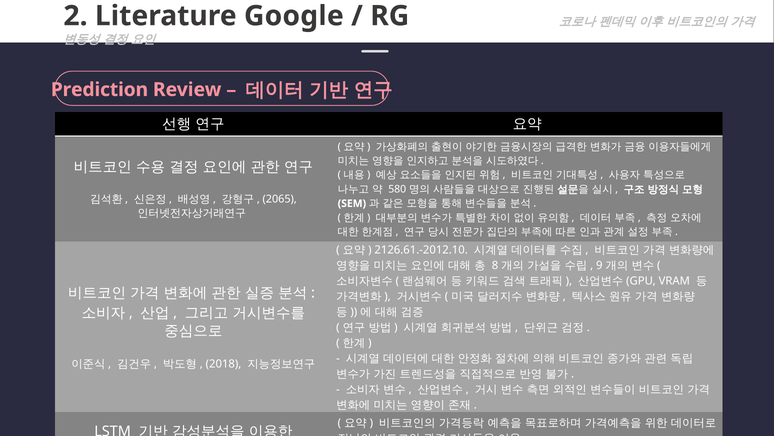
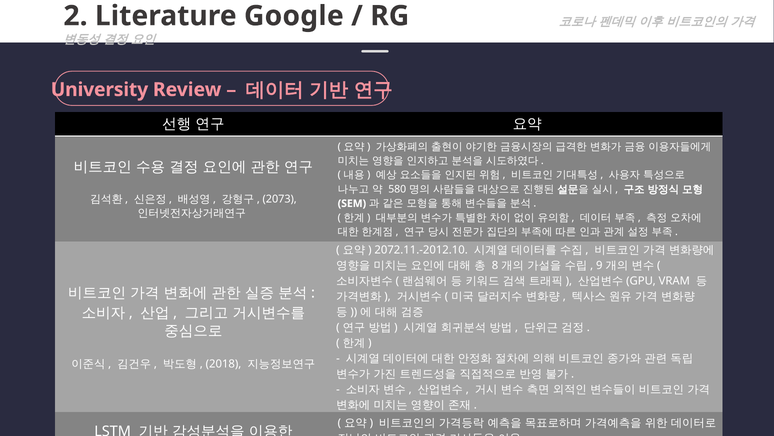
Prediction: Prediction -> University
2065: 2065 -> 2073
2126.61.-2012.10: 2126.61.-2012.10 -> 2072.11.-2012.10
